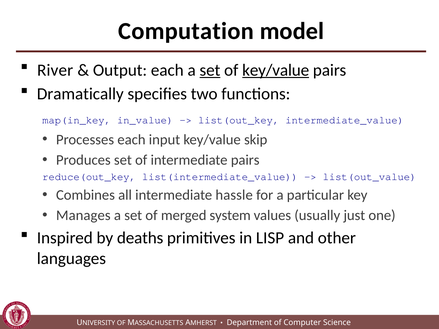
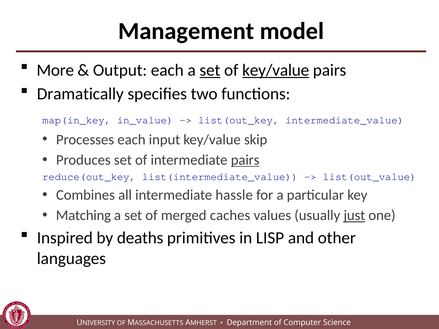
Computation: Computation -> Management
River: River -> More
pairs at (245, 160) underline: none -> present
Manages: Manages -> Matching
system: system -> caches
just underline: none -> present
